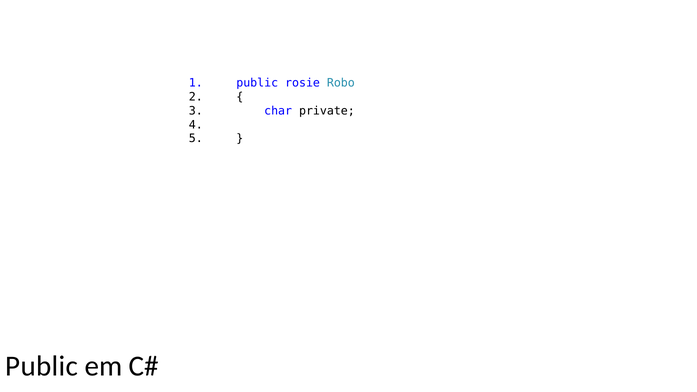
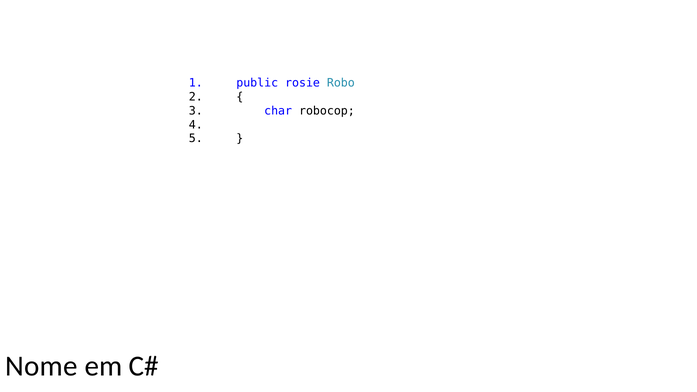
private: private -> robocop
Public at (42, 366): Public -> Nome
